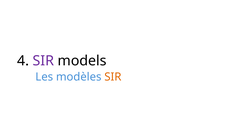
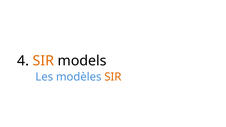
SIR at (43, 61) colour: purple -> orange
